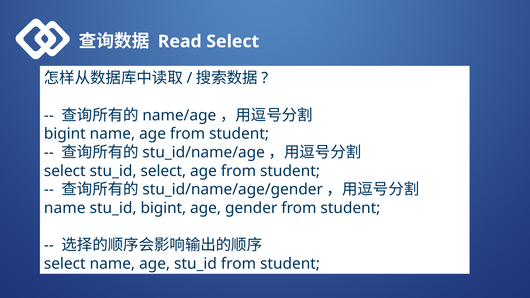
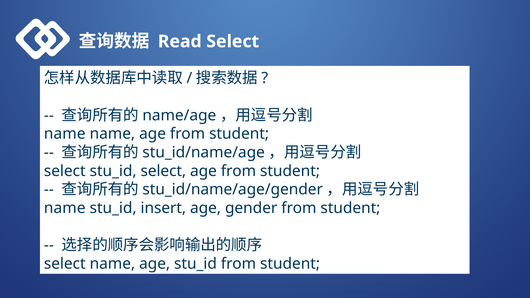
bigint at (65, 134): bigint -> name
stu_id bigint: bigint -> insert
